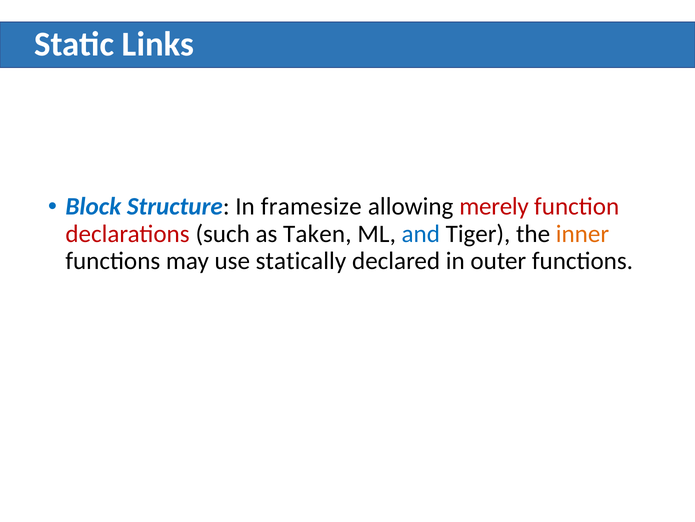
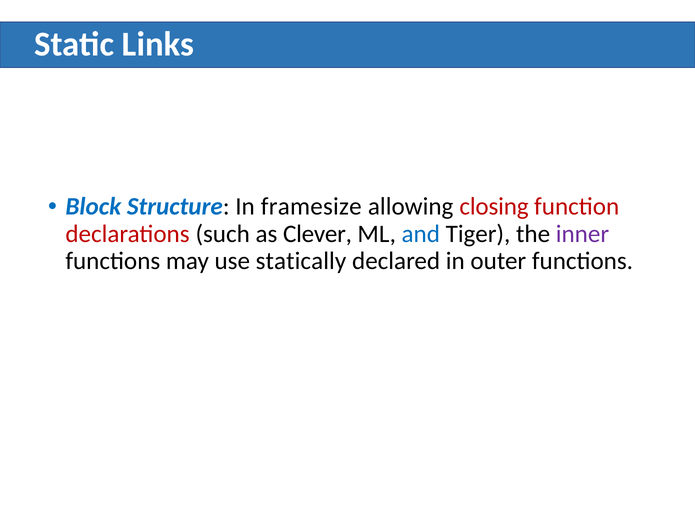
merely: merely -> closing
Taken: Taken -> Clever
inner colour: orange -> purple
